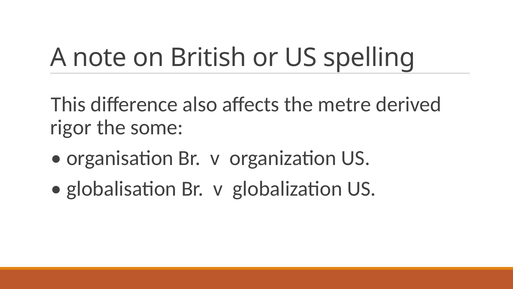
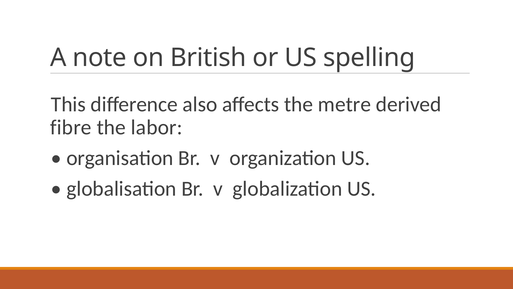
rigor: rigor -> fibre
some: some -> labor
